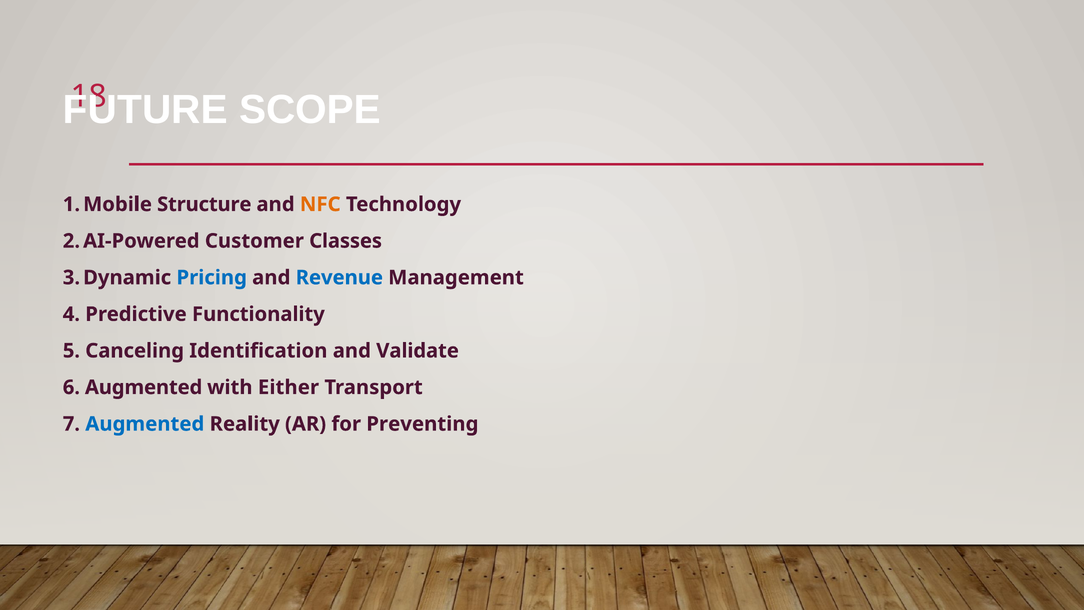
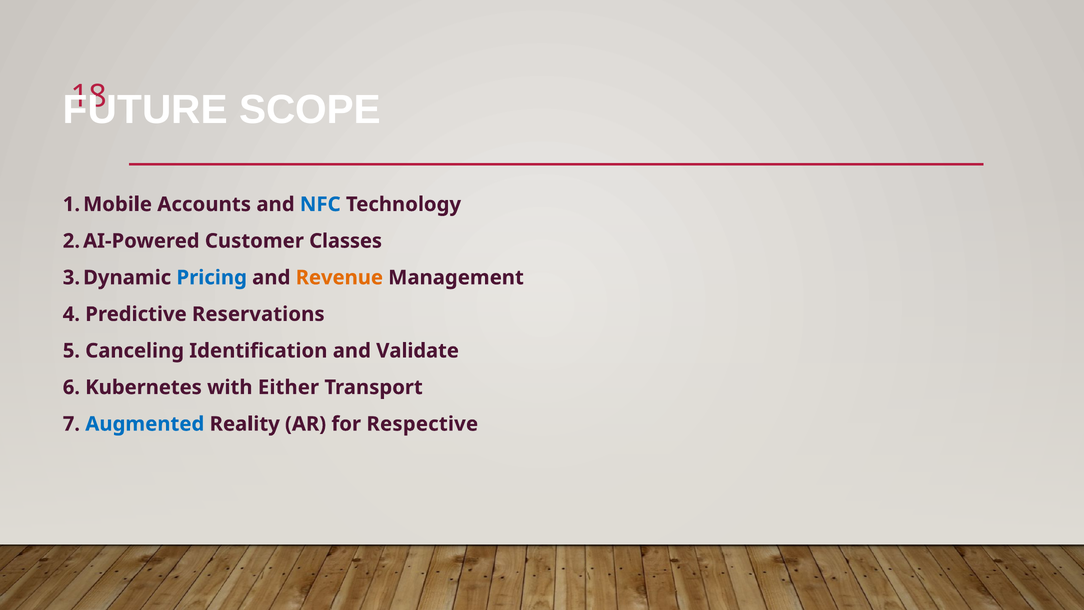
Structure: Structure -> Accounts
NFC colour: orange -> blue
Revenue colour: blue -> orange
Functionality: Functionality -> Reservations
6 Augmented: Augmented -> Kubernetes
Preventing: Preventing -> Respective
